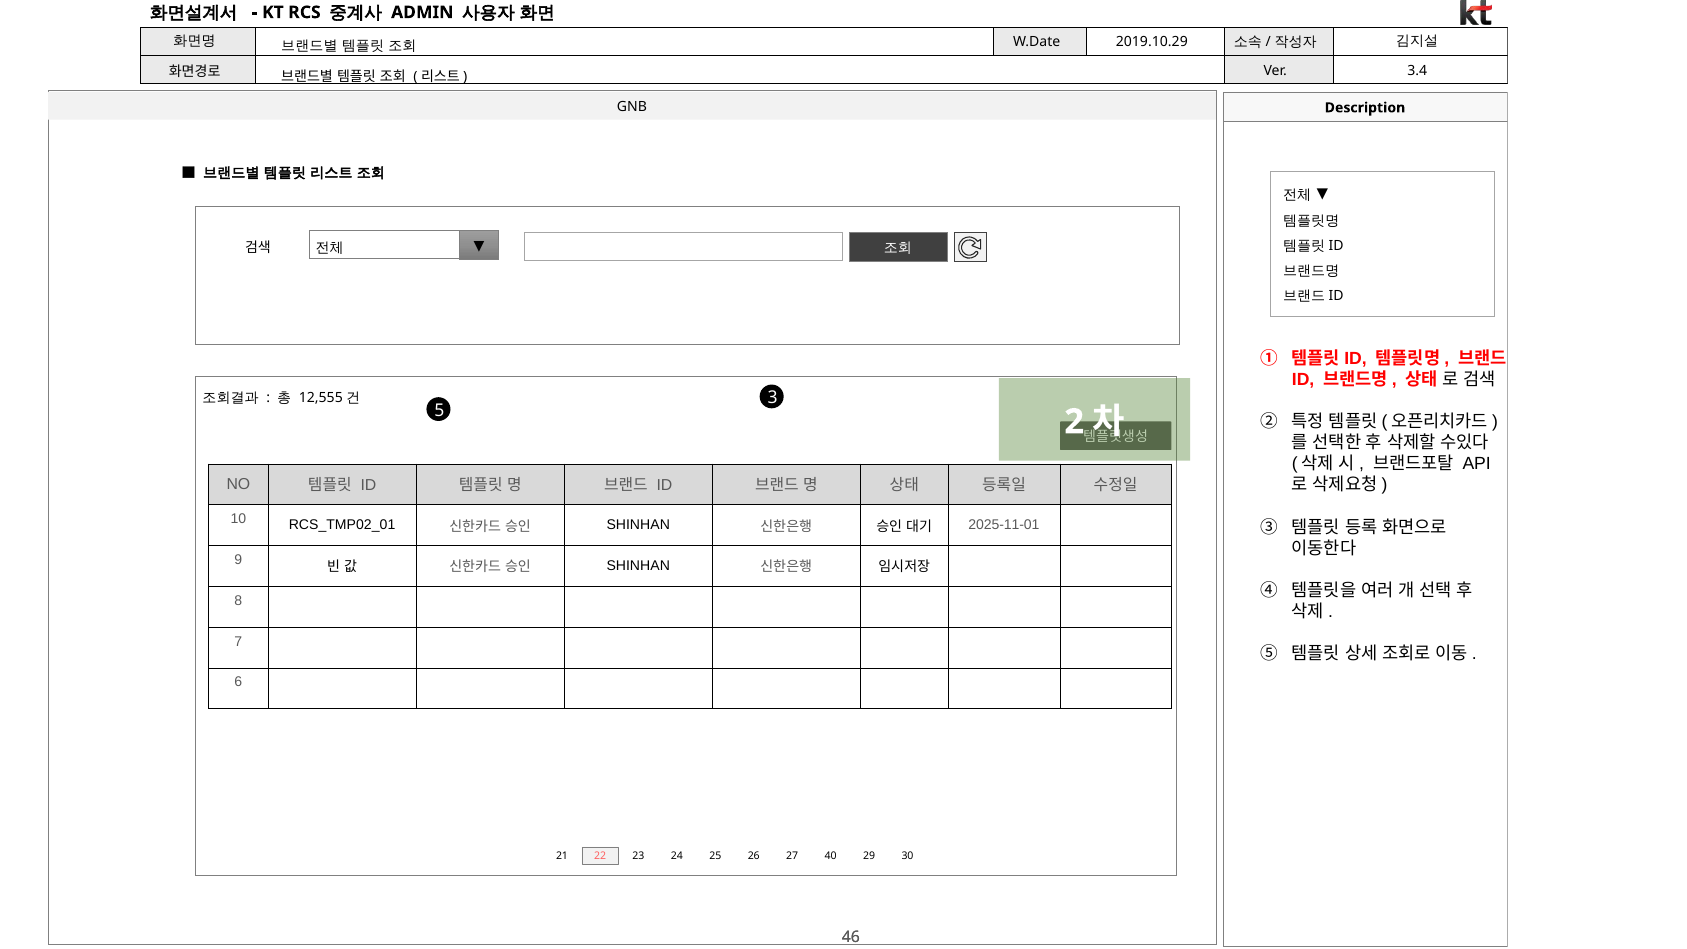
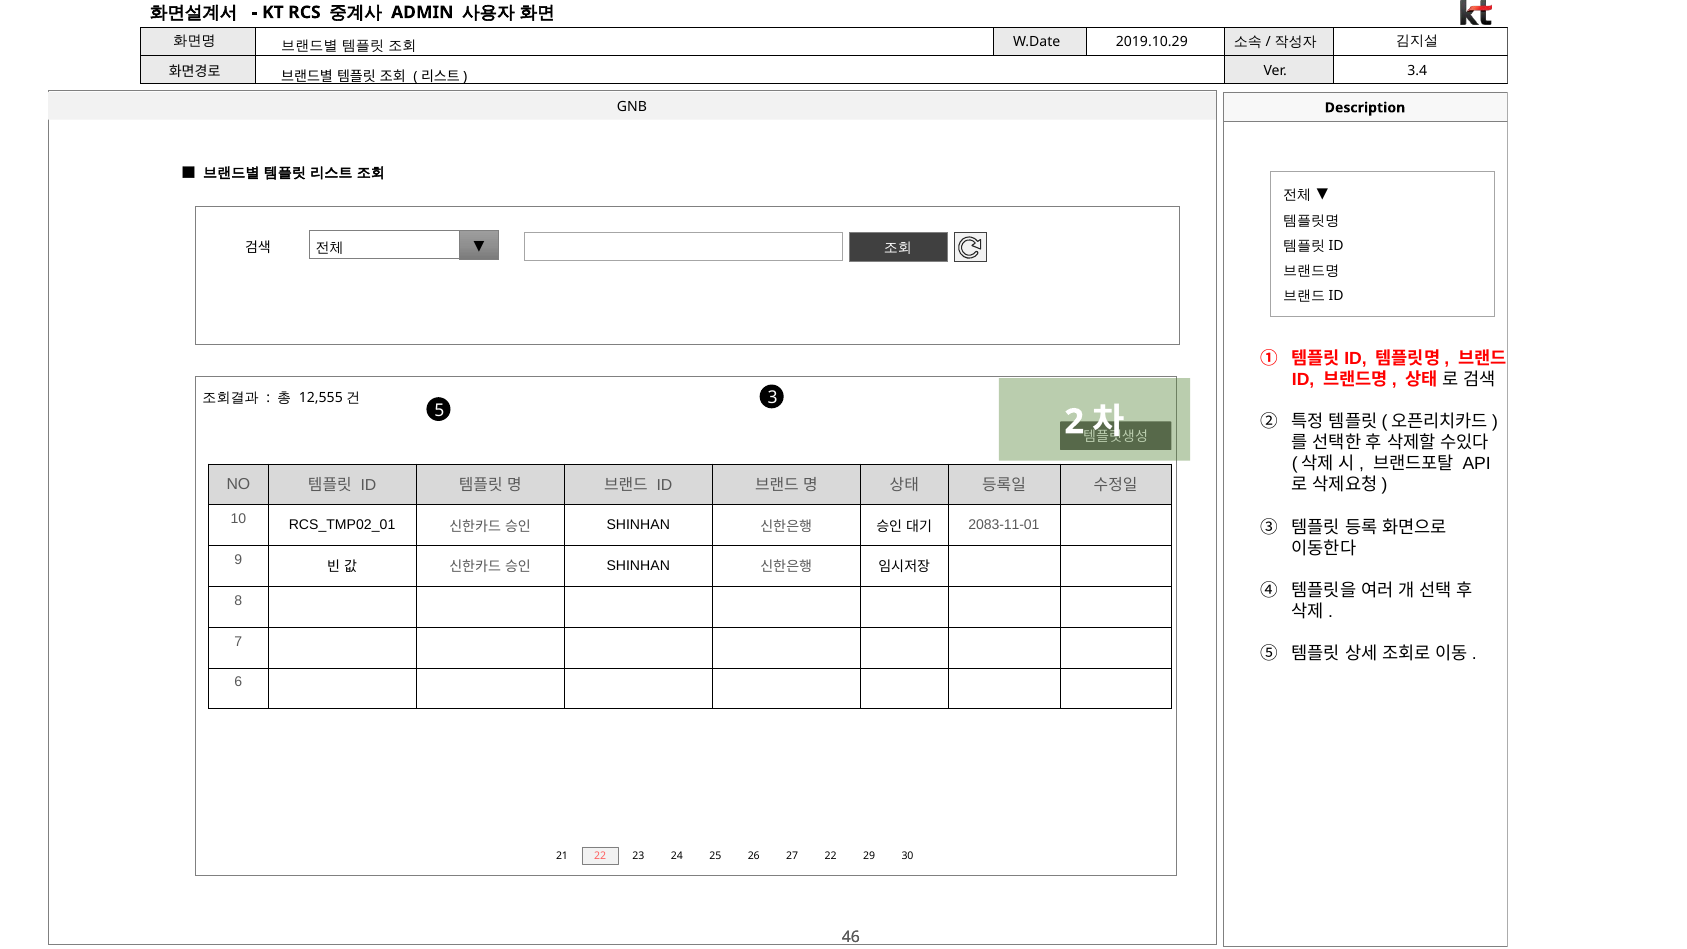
2025-11-01: 2025-11-01 -> 2083-11-01
27 40: 40 -> 22
